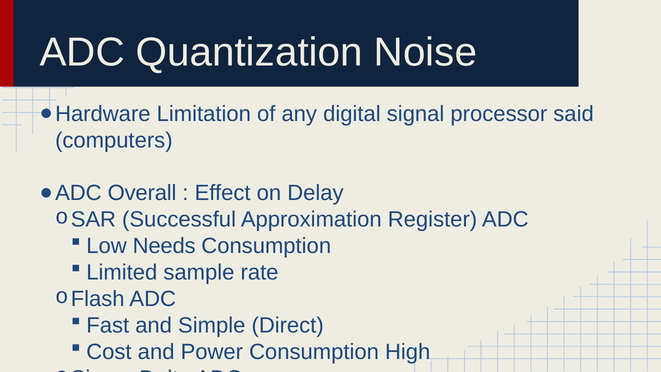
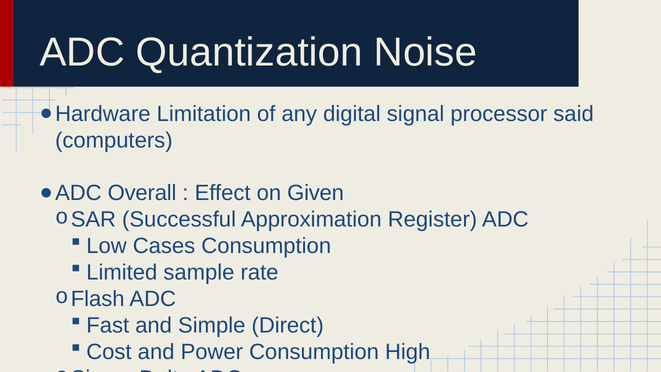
Delay: Delay -> Given
Needs: Needs -> Cases
